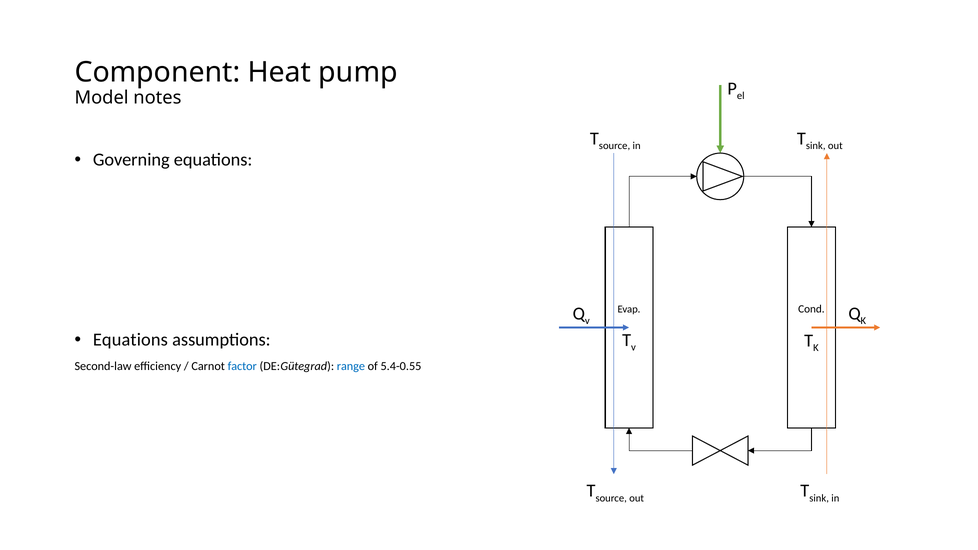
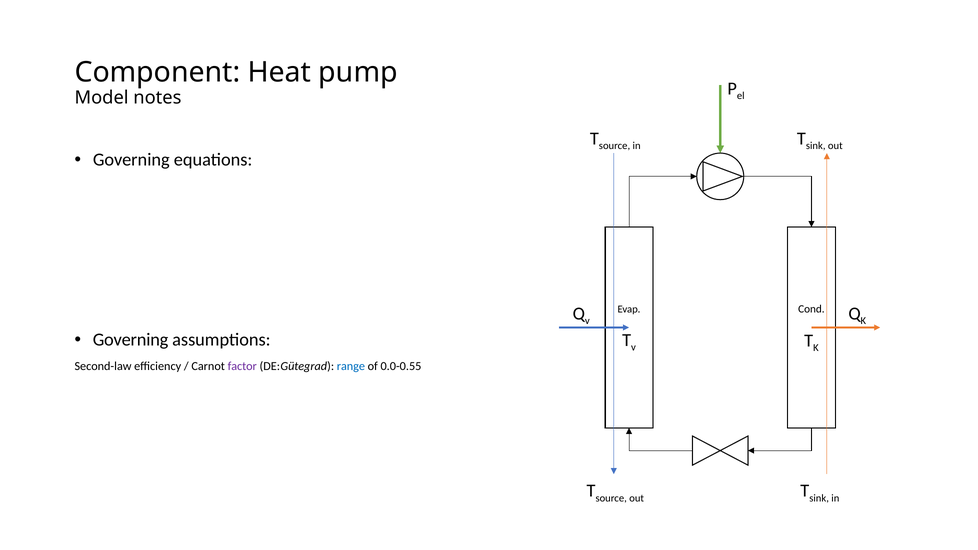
Equations at (130, 340): Equations -> Governing
factor colour: blue -> purple
5.4-0.55: 5.4-0.55 -> 0.0-0.55
